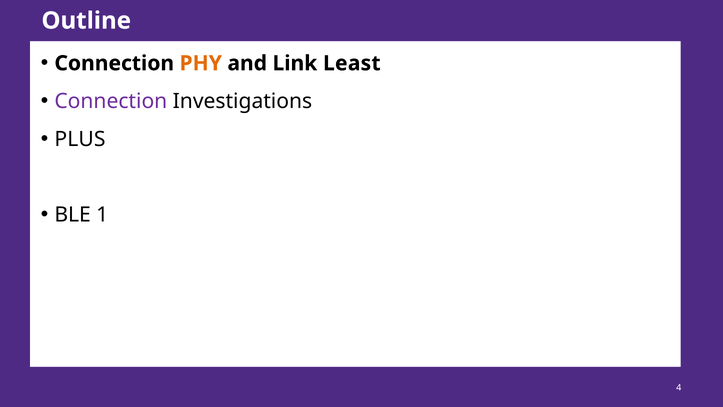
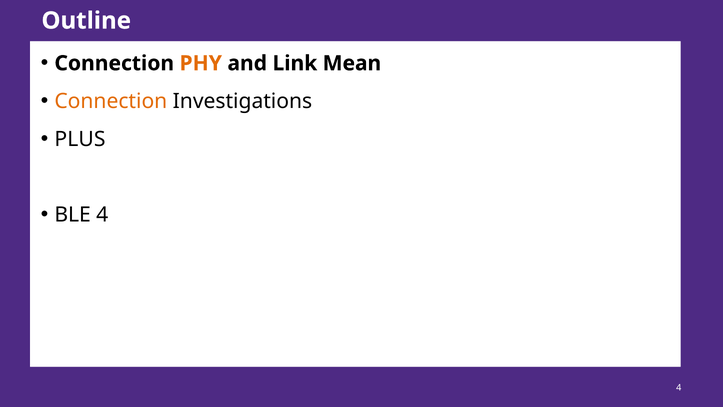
Least: Least -> Mean
Connection at (111, 101) colour: purple -> orange
BLE 1: 1 -> 4
